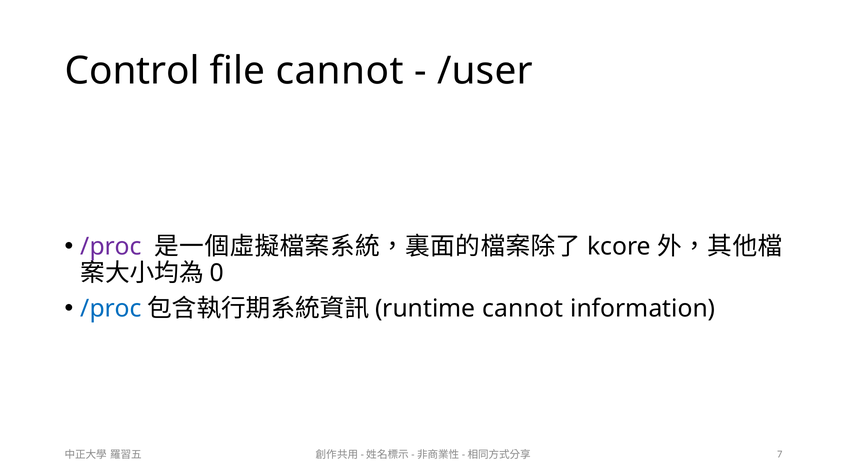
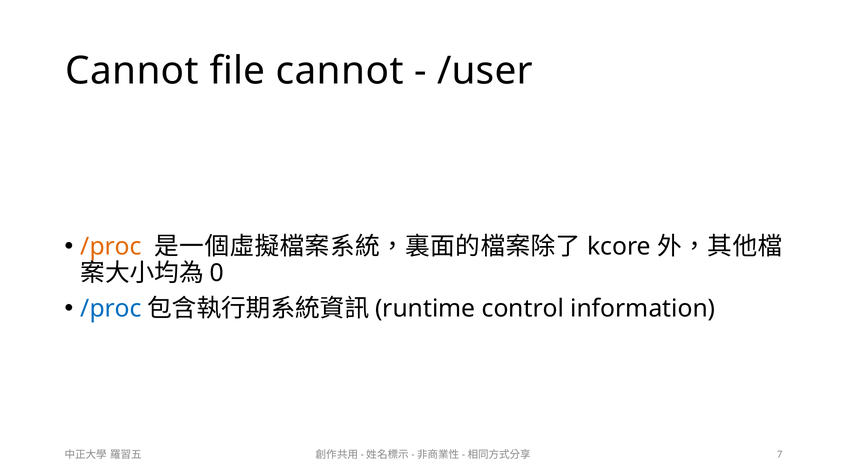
Control at (132, 71): Control -> Cannot
/proc at (111, 247) colour: purple -> orange
cannot at (523, 309): cannot -> control
